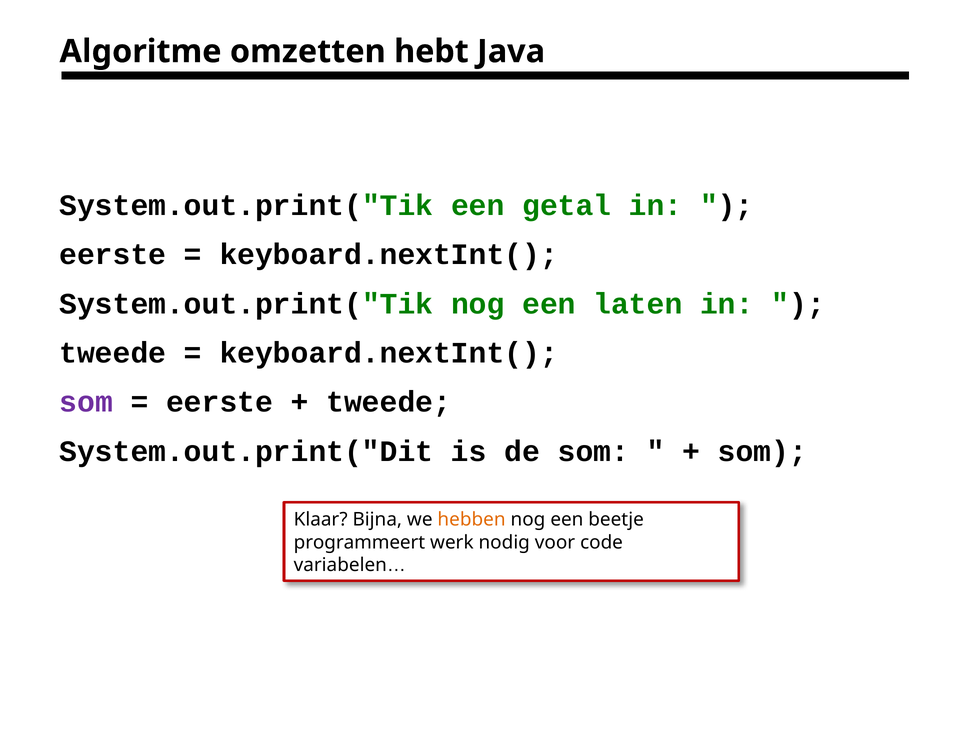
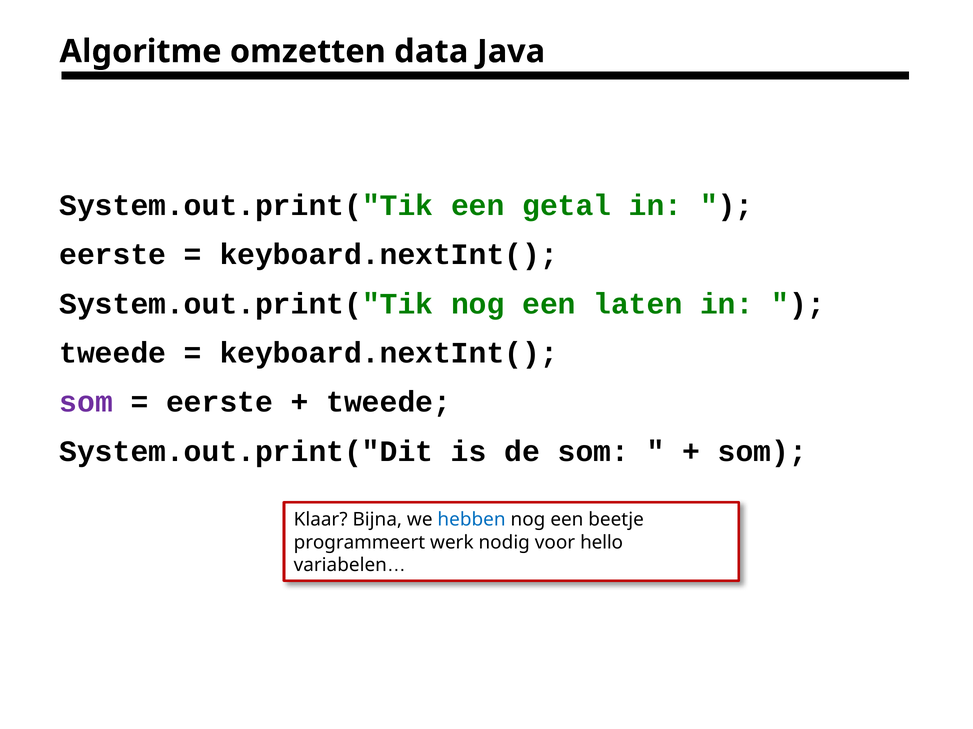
hebt: hebt -> data
hebben colour: orange -> blue
code: code -> hello
